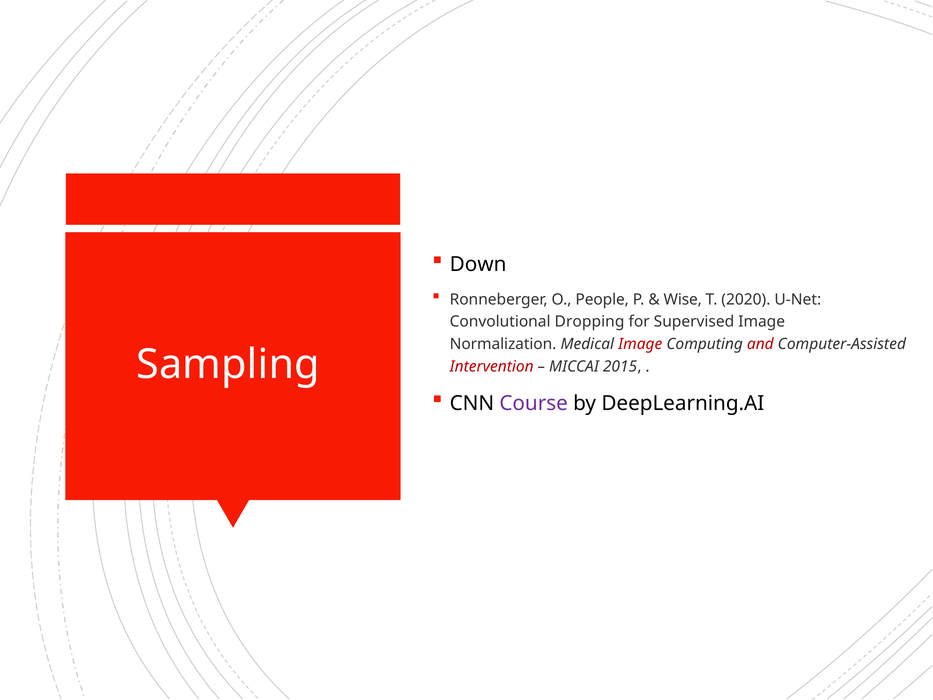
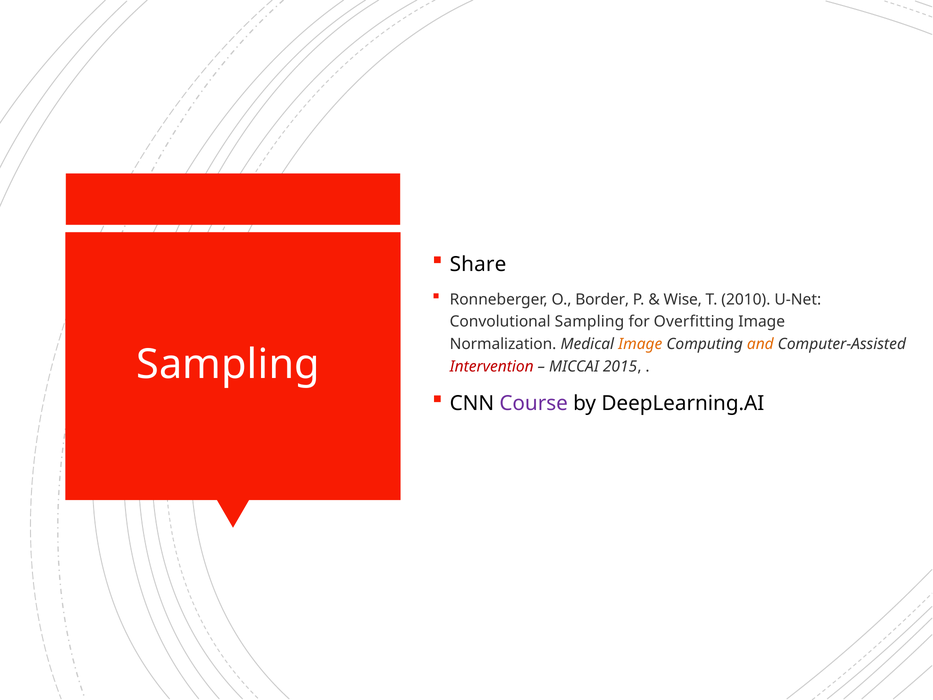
Down: Down -> Share
People: People -> Border
2020: 2020 -> 2010
Convolutional Dropping: Dropping -> Sampling
Supervised: Supervised -> Overfitting
Image at (640, 344) colour: red -> orange
and colour: red -> orange
